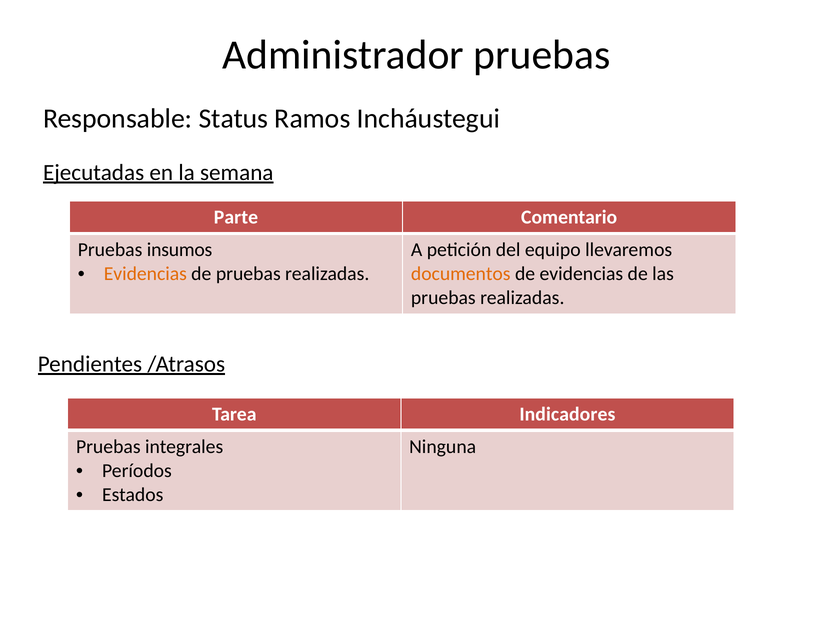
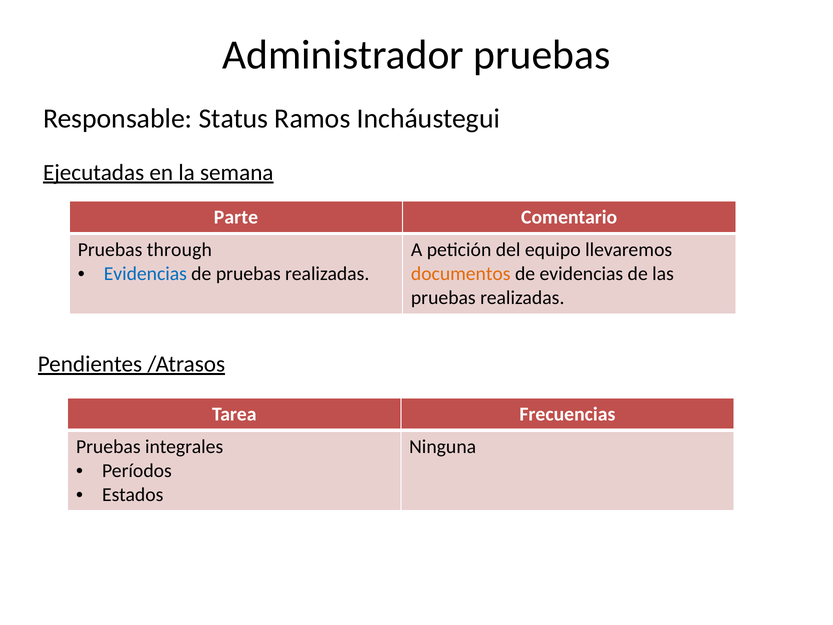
insumos: insumos -> through
Evidencias at (145, 274) colour: orange -> blue
Indicadores: Indicadores -> Frecuencias
